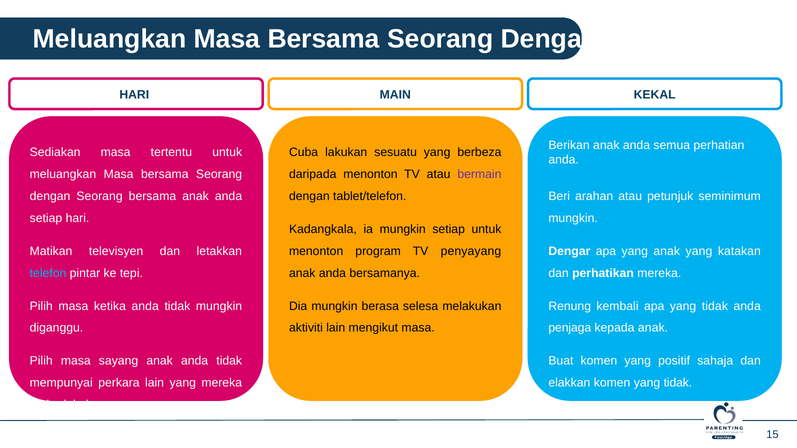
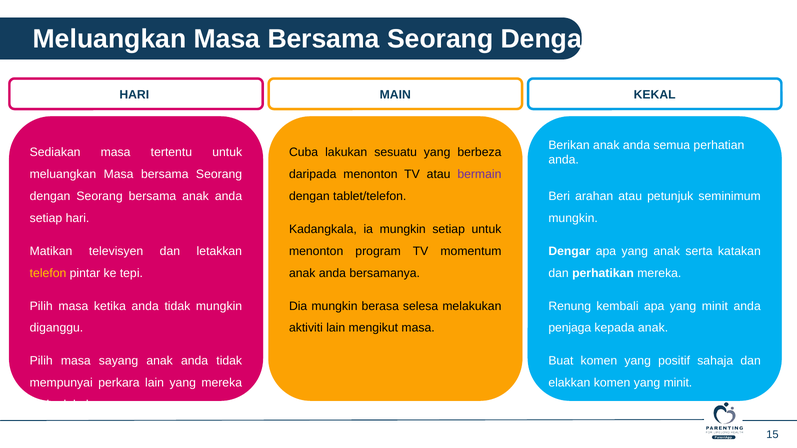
penyayang: penyayang -> momentum
anak yang: yang -> serta
telefon colour: light blue -> yellow
apa yang tidak: tidak -> minit
komen yang tidak: tidak -> minit
